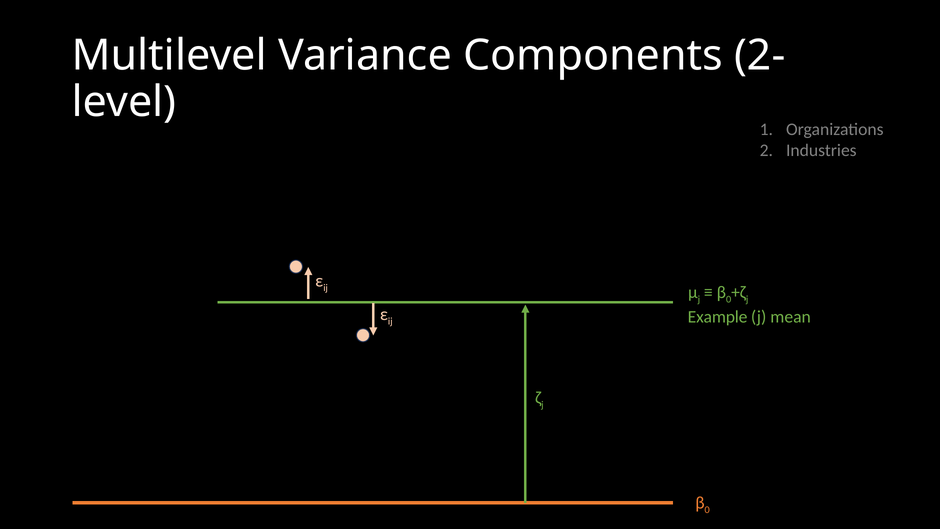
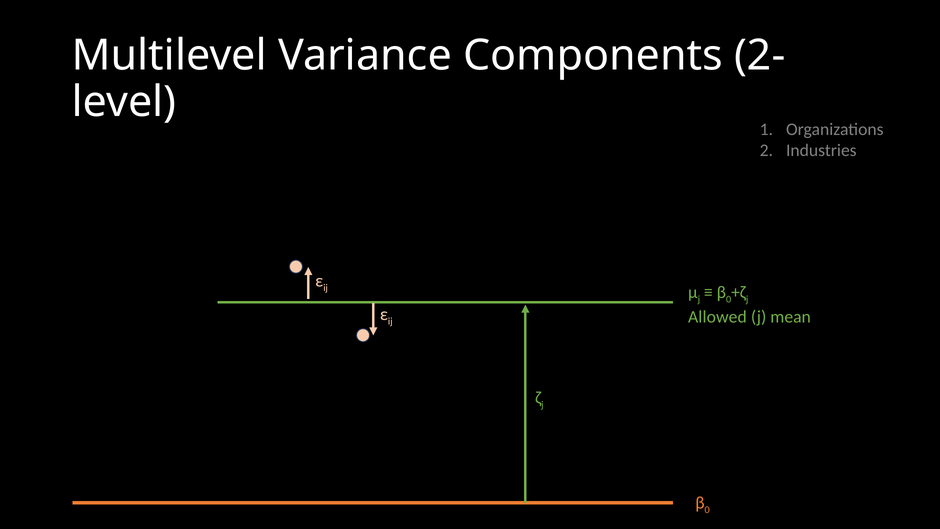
Example: Example -> Allowed
